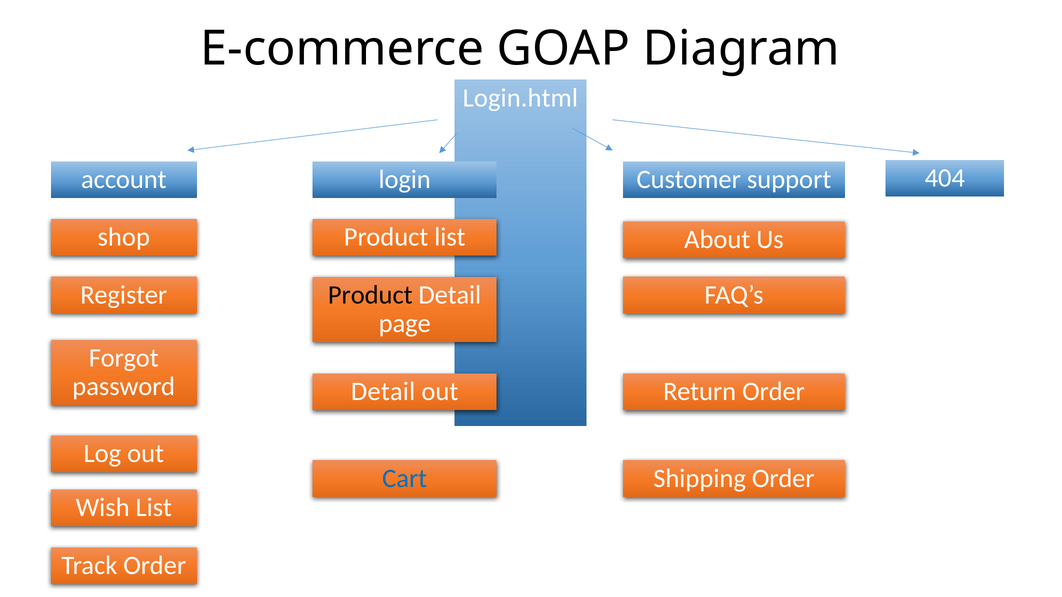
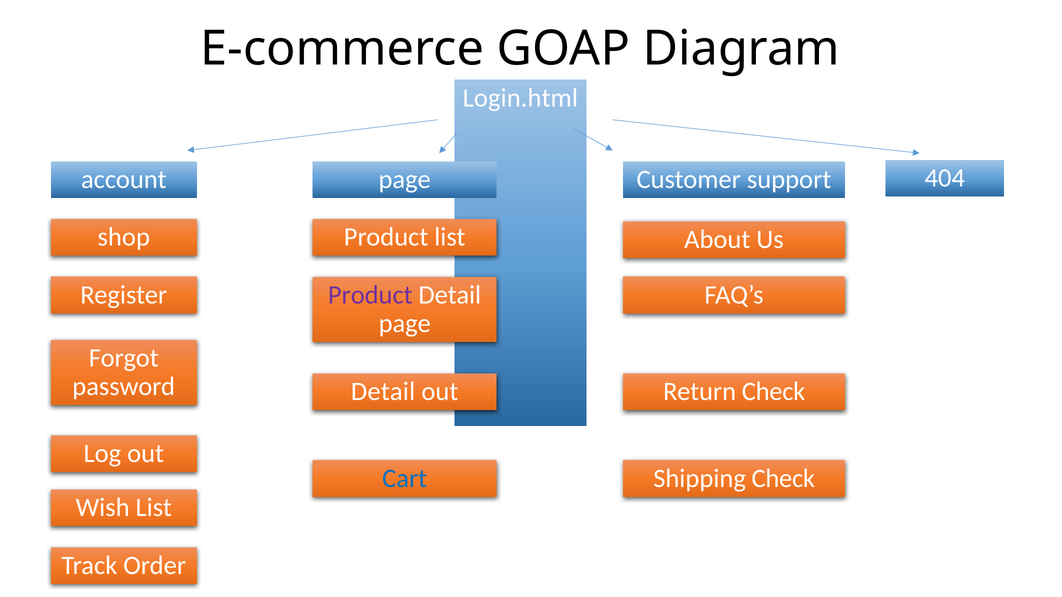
login at (405, 180): login -> page
Product at (370, 295) colour: black -> purple
Return Order: Order -> Check
Shipping Order: Order -> Check
